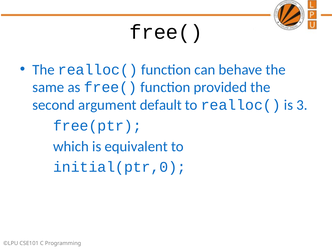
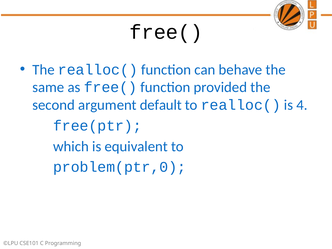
3: 3 -> 4
initial(ptr,0: initial(ptr,0 -> problem(ptr,0
